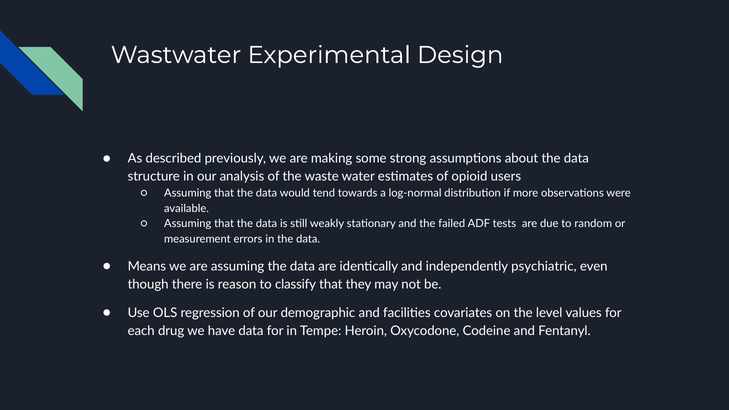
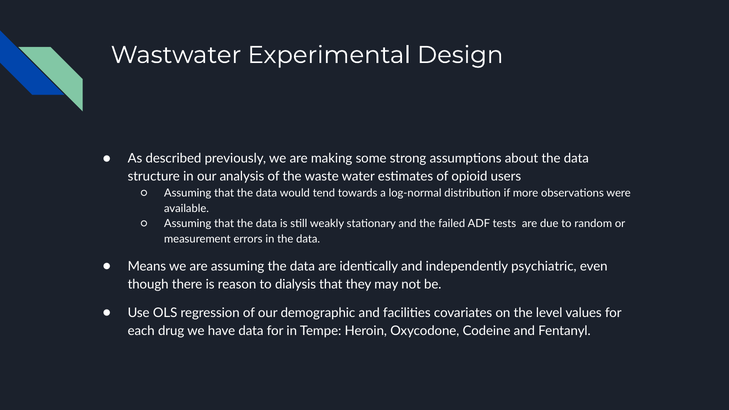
classify: classify -> dialysis
